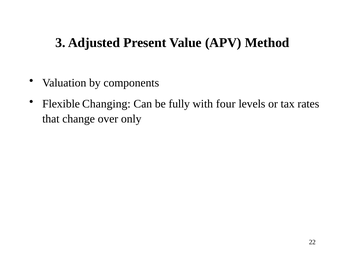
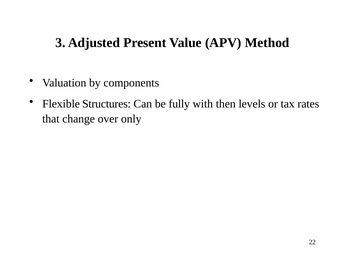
Changing: Changing -> Structures
four: four -> then
